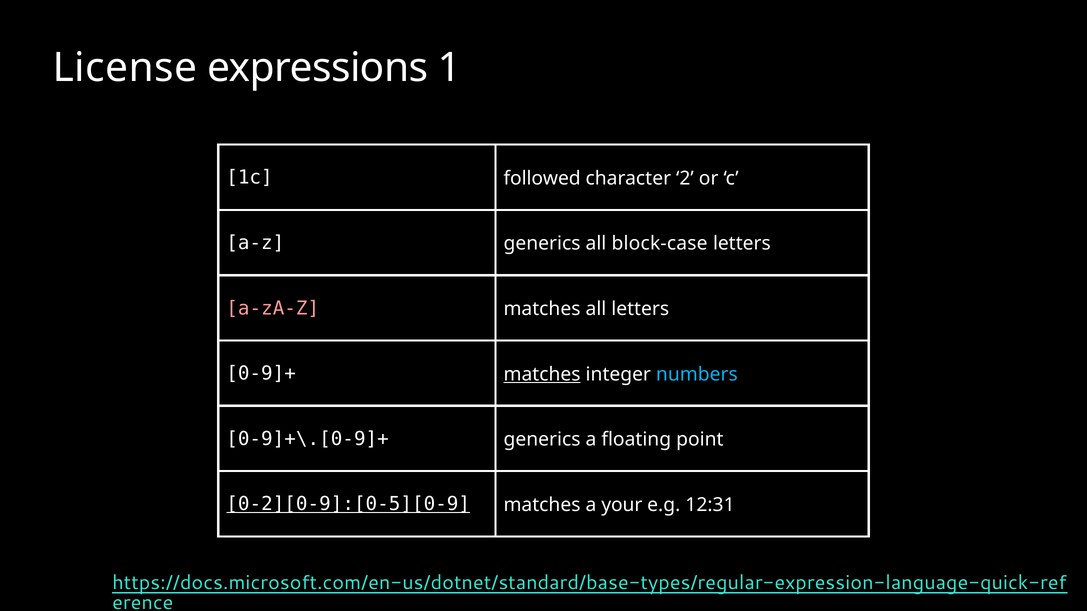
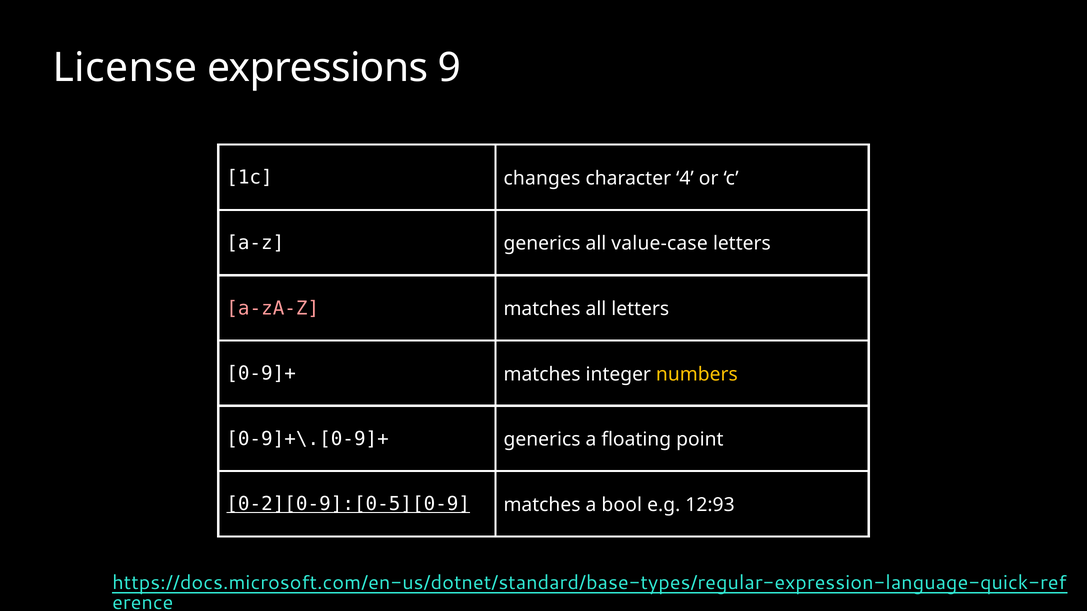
1: 1 -> 9
followed: followed -> changes
2: 2 -> 4
block-case: block-case -> value-case
matches at (542, 374) underline: present -> none
numbers colour: light blue -> yellow
your: your -> bool
12:31: 12:31 -> 12:93
